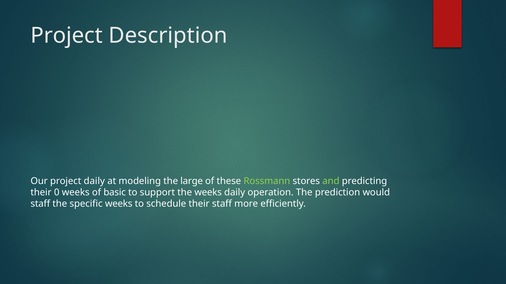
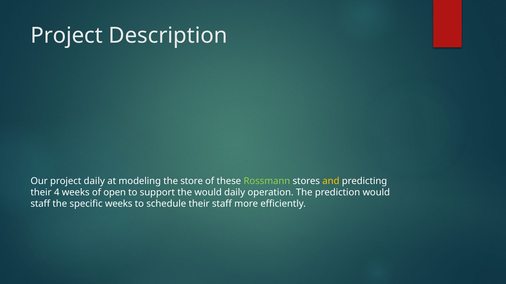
large: large -> store
and colour: light green -> yellow
0: 0 -> 4
basic: basic -> open
the weeks: weeks -> would
